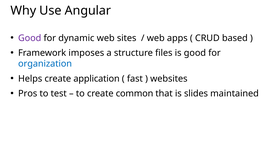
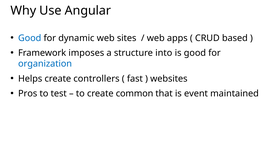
Good at (30, 38) colour: purple -> blue
files: files -> into
application: application -> controllers
slides: slides -> event
